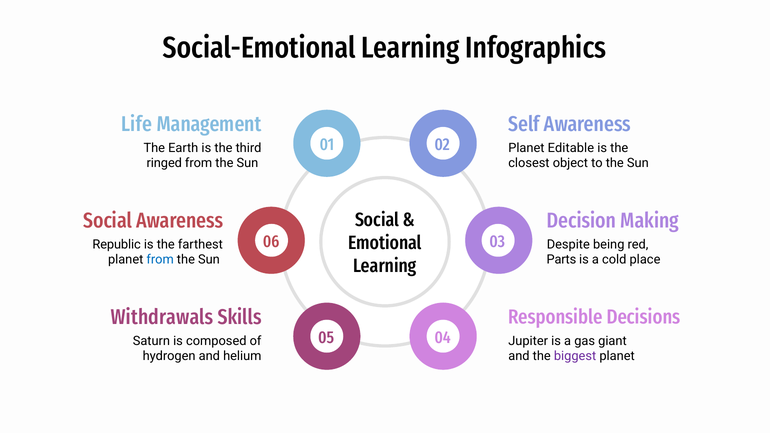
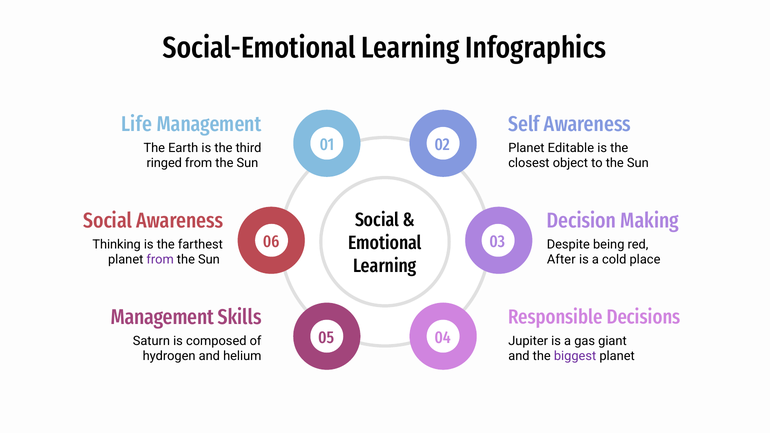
Republic: Republic -> Thinking
from at (160, 260) colour: blue -> purple
Parts: Parts -> After
Withdrawals at (162, 317): Withdrawals -> Management
